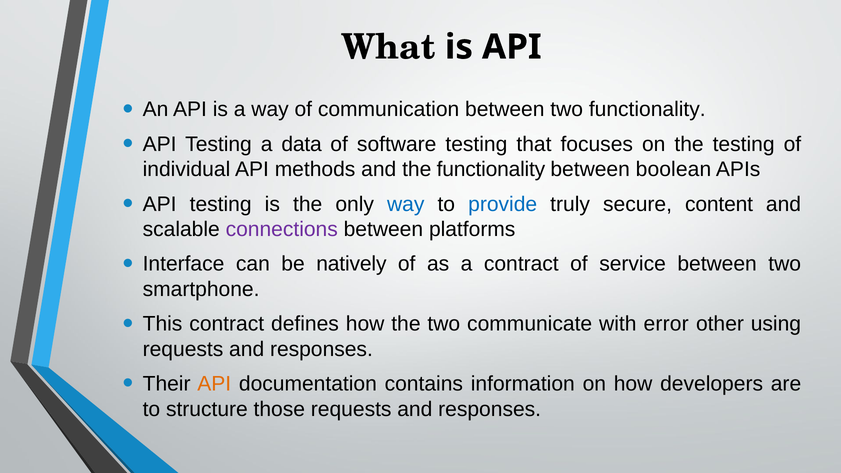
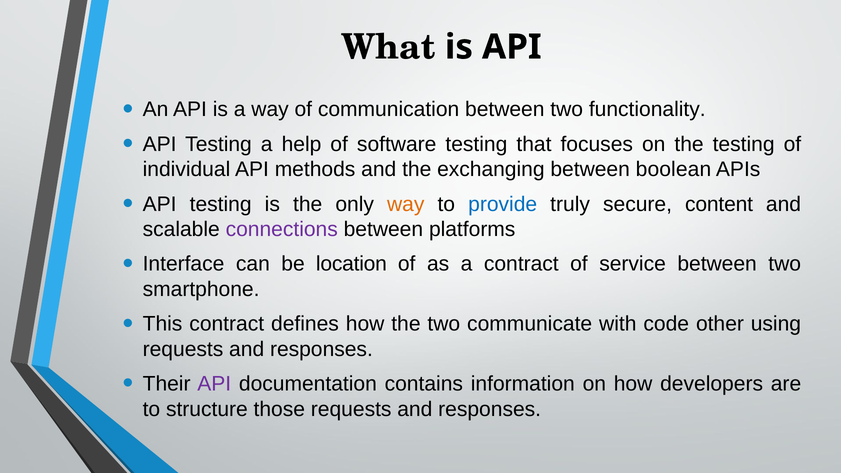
data: data -> help
the functionality: functionality -> exchanging
way at (406, 204) colour: blue -> orange
natively: natively -> location
error: error -> code
API at (214, 384) colour: orange -> purple
